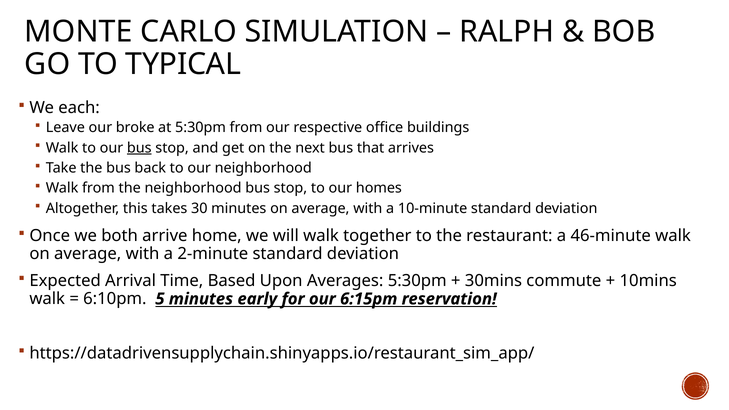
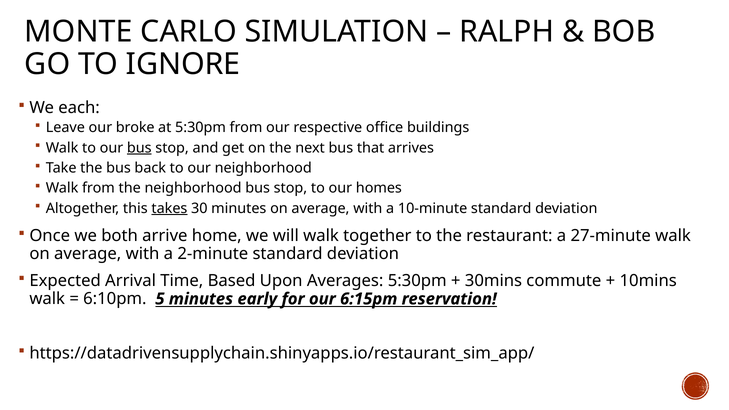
TYPICAL: TYPICAL -> IGNORE
takes underline: none -> present
46-minute: 46-minute -> 27-minute
